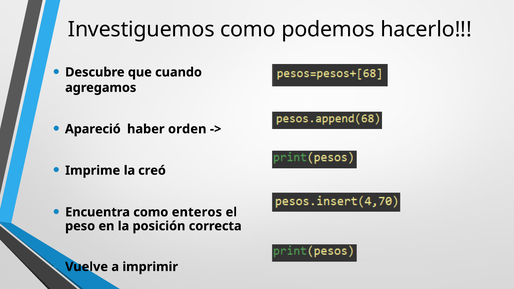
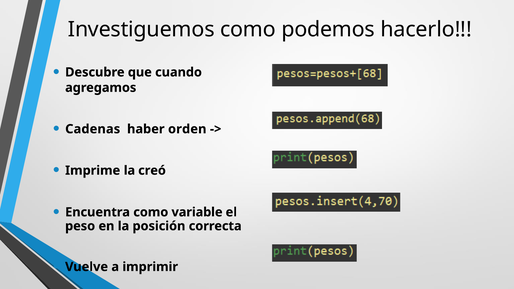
Apareció: Apareció -> Cadenas
enteros: enteros -> variable
